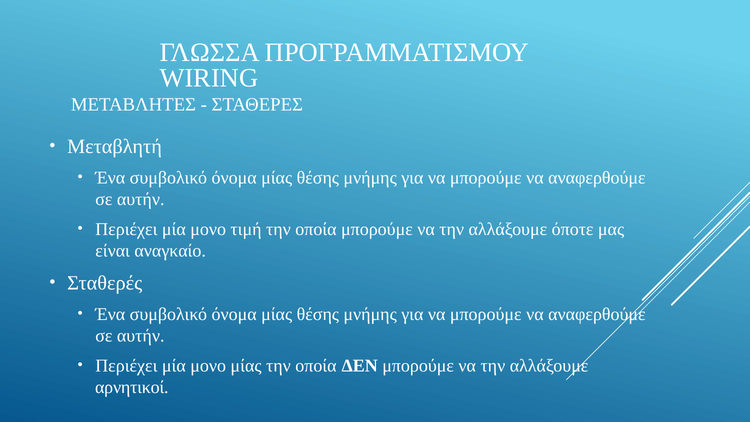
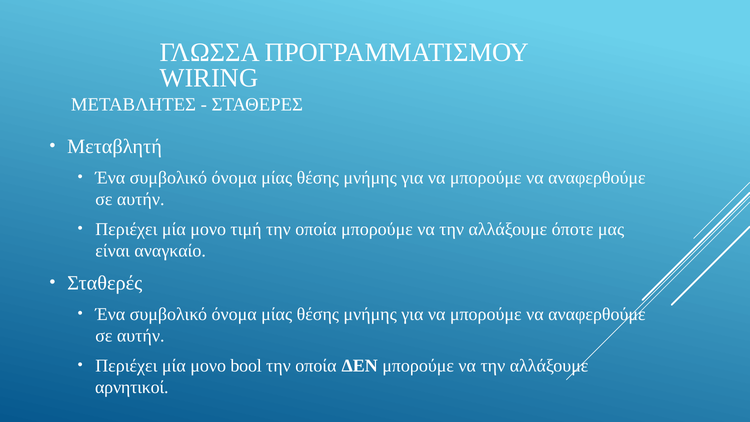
μονο μίας: μίας -> bool
